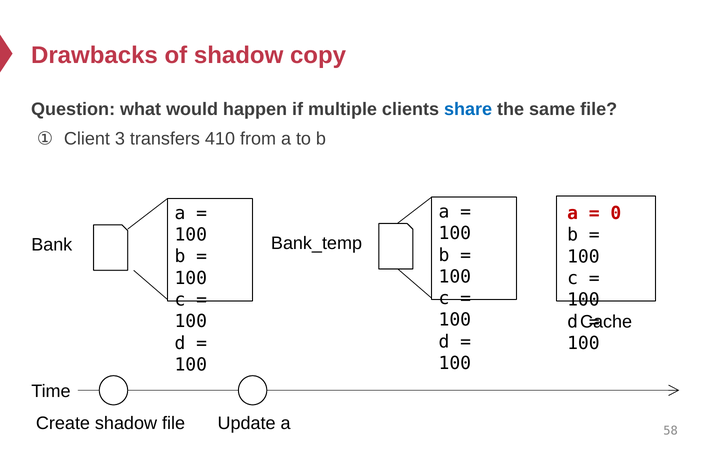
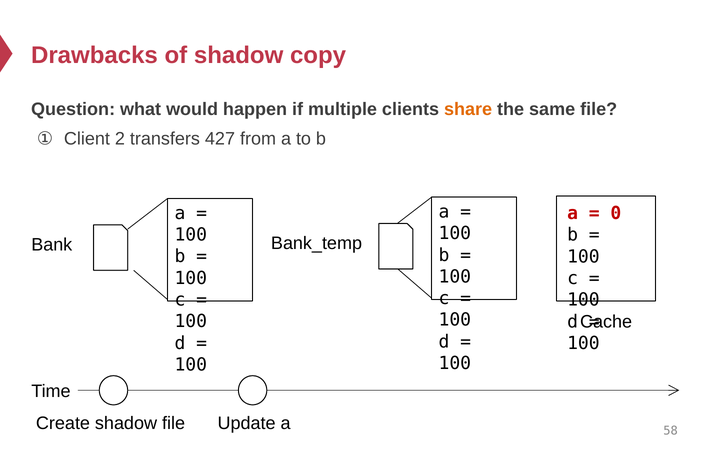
share colour: blue -> orange
3: 3 -> 2
410: 410 -> 427
